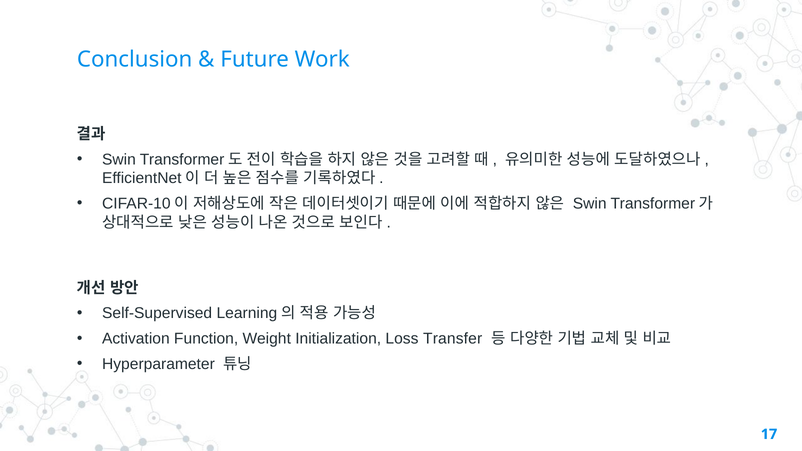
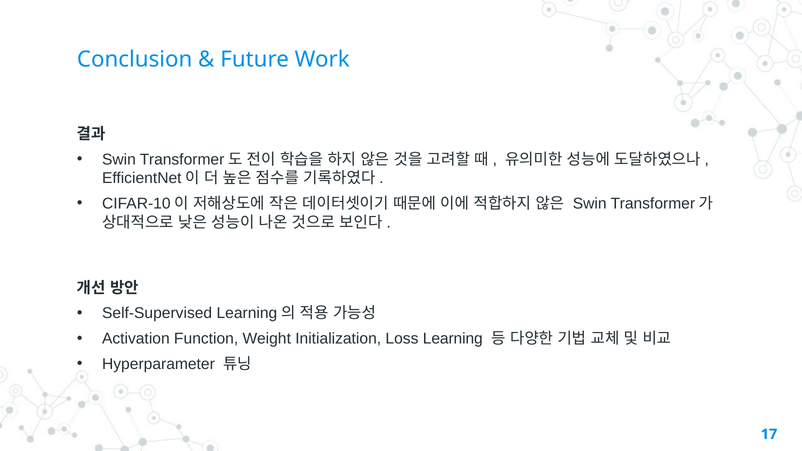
Loss Transfer: Transfer -> Learning
